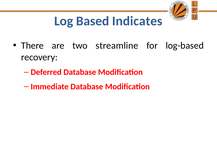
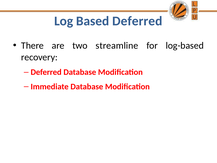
Based Indicates: Indicates -> Deferred
